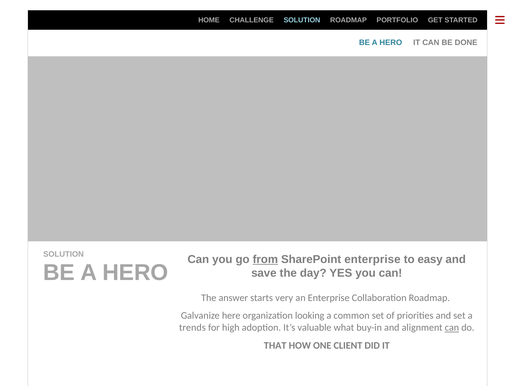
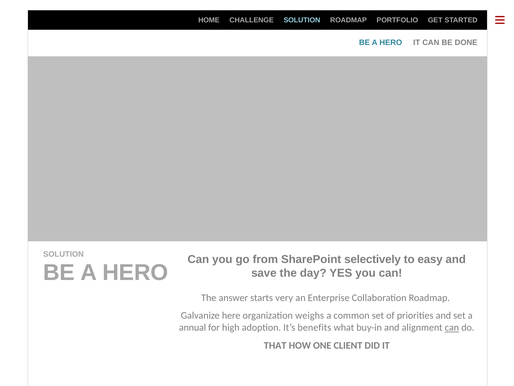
from underline: present -> none
SharePoint enterprise: enterprise -> selectively
looking: looking -> weighs
trends: trends -> annual
valuable: valuable -> benefits
